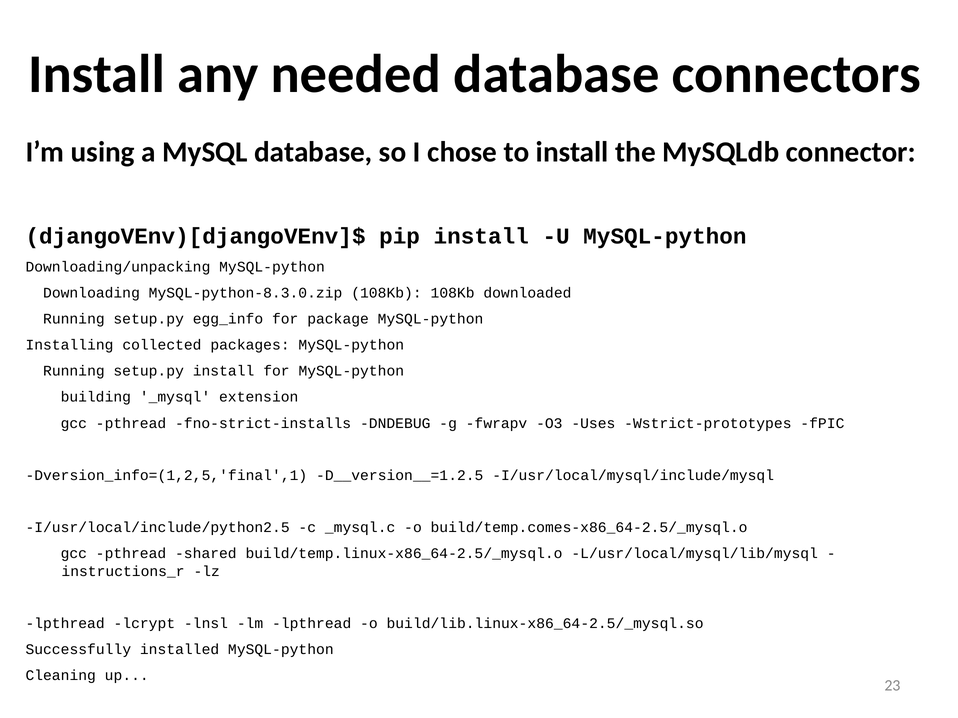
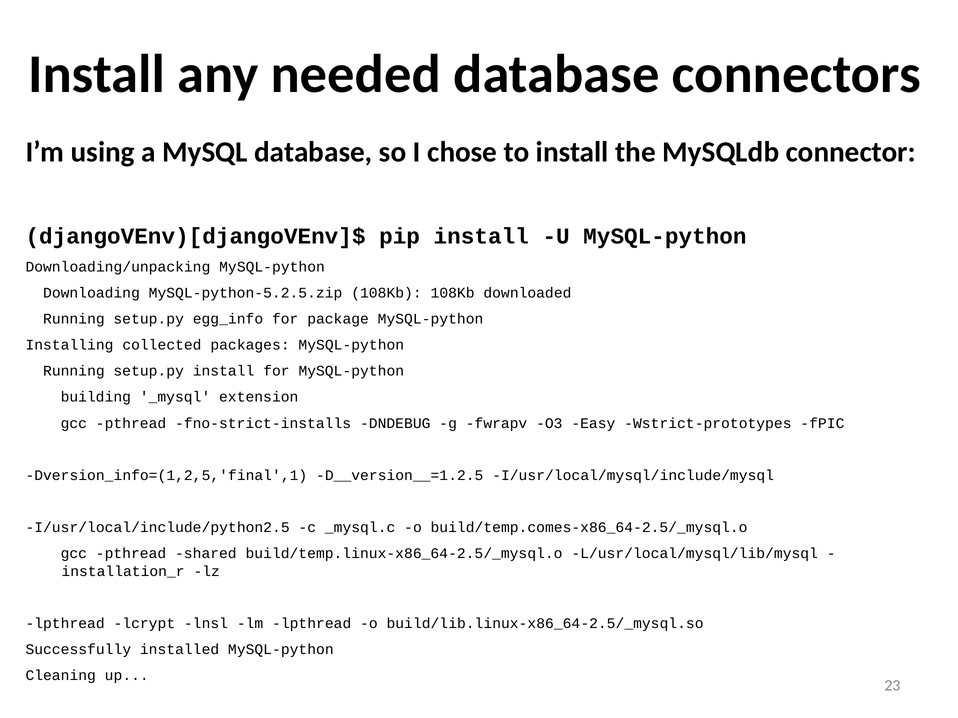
MySQL-python-8.3.0.zip: MySQL-python-8.3.0.zip -> MySQL-python-5.2.5.zip
Uses: Uses -> Easy
instructions_r: instructions_r -> installation_r
